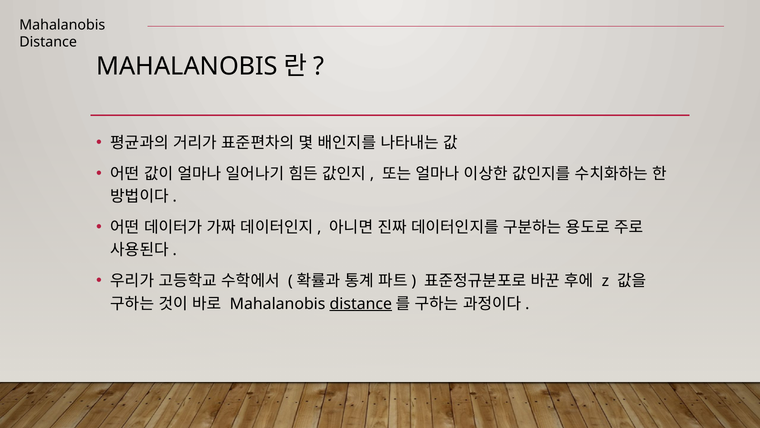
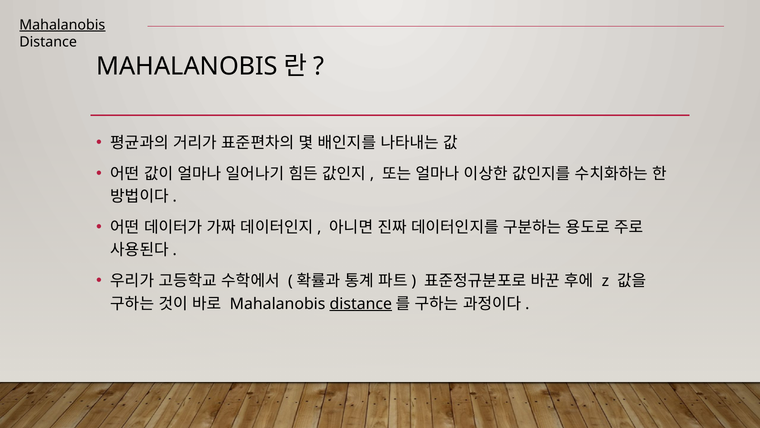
Mahalanobis at (62, 25) underline: none -> present
